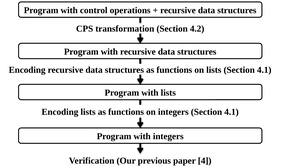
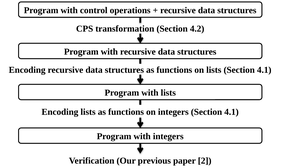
4: 4 -> 2
